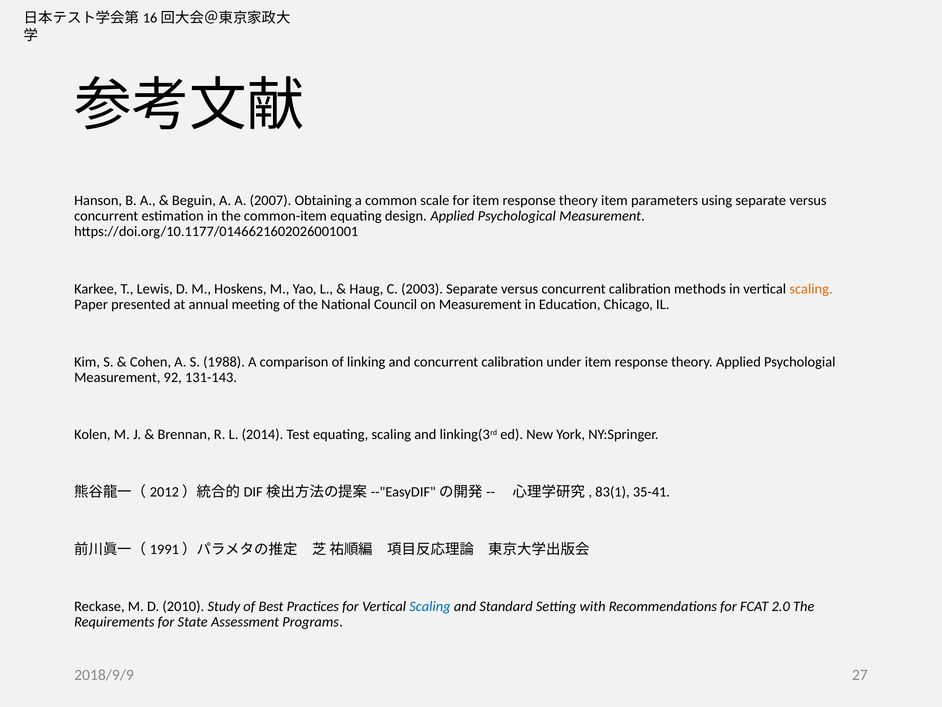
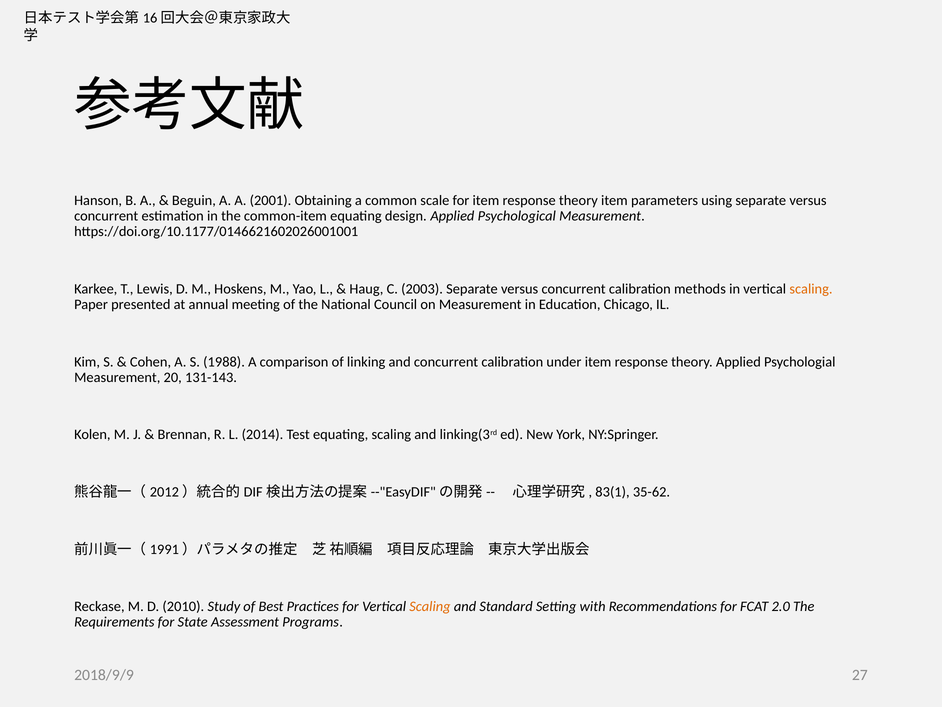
2007: 2007 -> 2001
92: 92 -> 20
35-41: 35-41 -> 35-62
Scaling at (430, 606) colour: blue -> orange
